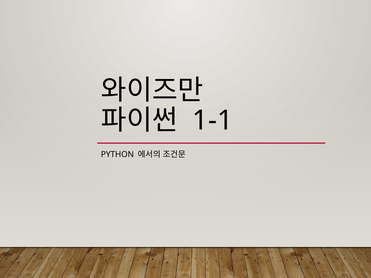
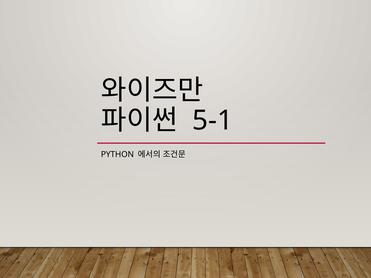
1-1: 1-1 -> 5-1
